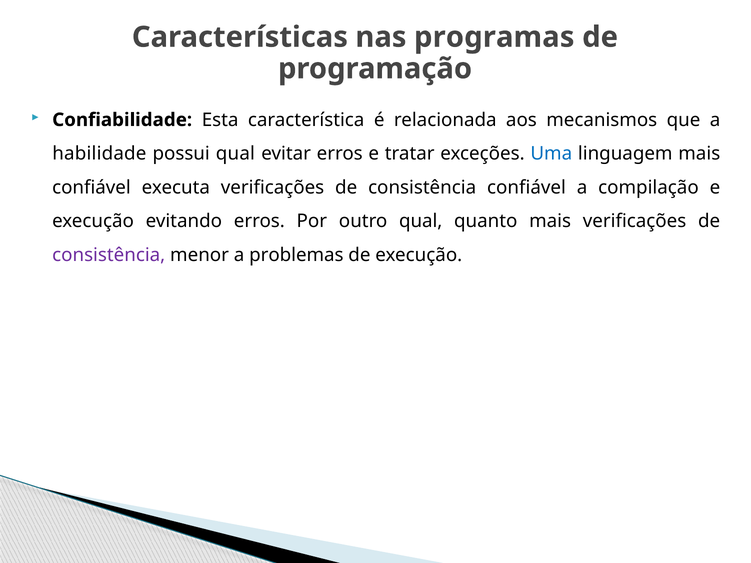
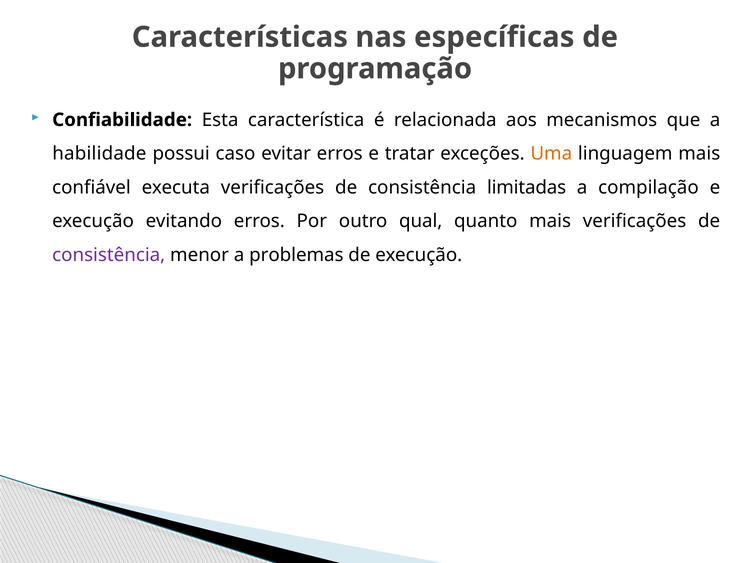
programas: programas -> específicas
possui qual: qual -> caso
Uma colour: blue -> orange
consistência confiável: confiável -> limitadas
